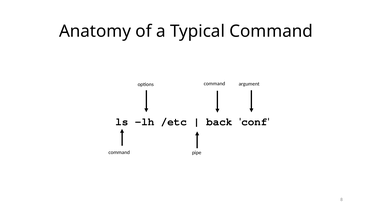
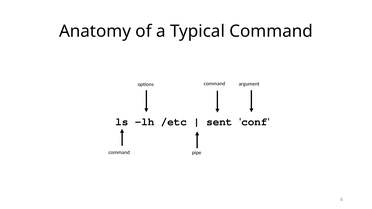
back: back -> sent
